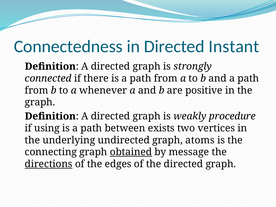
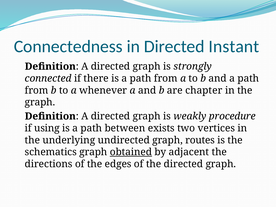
positive: positive -> chapter
atoms: atoms -> routes
connecting: connecting -> schematics
message: message -> adjacent
directions underline: present -> none
